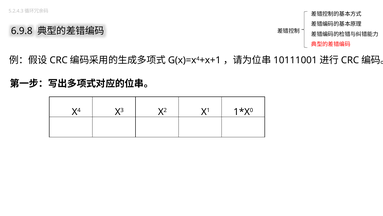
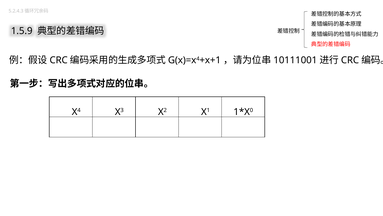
6.9.8: 6.9.8 -> 1.5.9
